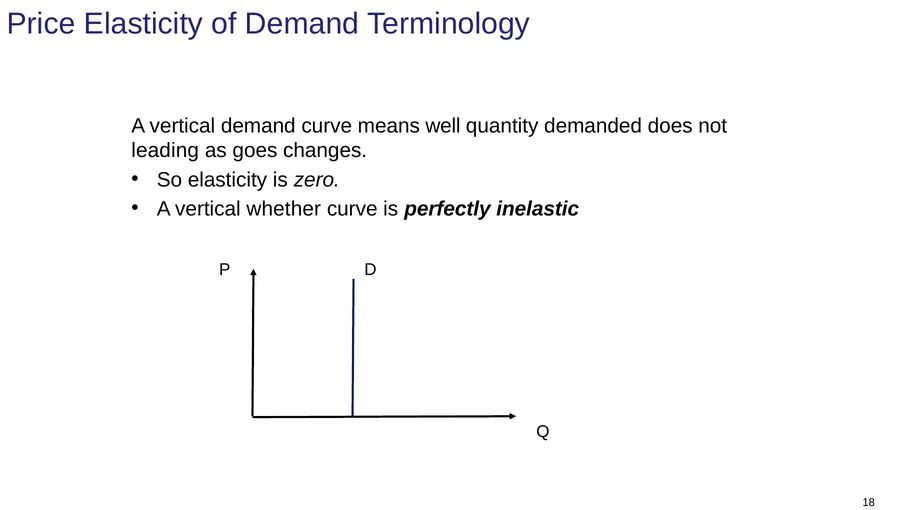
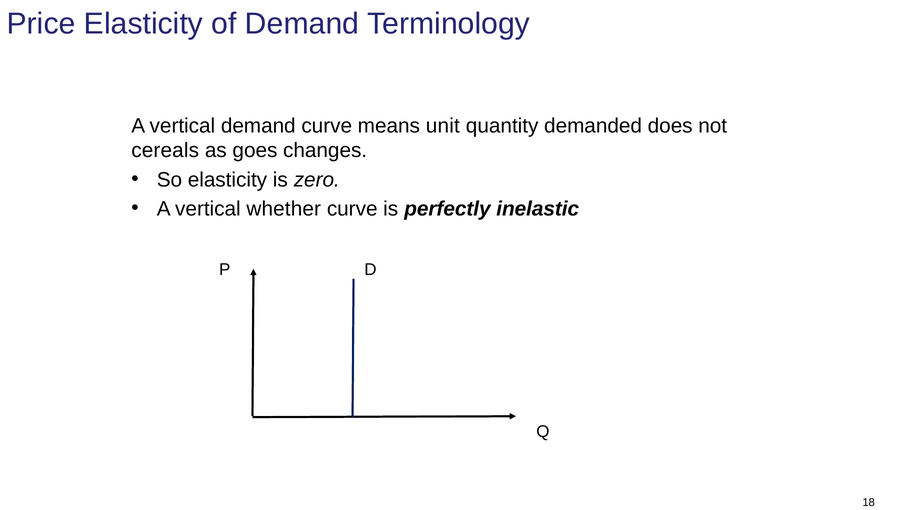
well: well -> unit
leading: leading -> cereals
